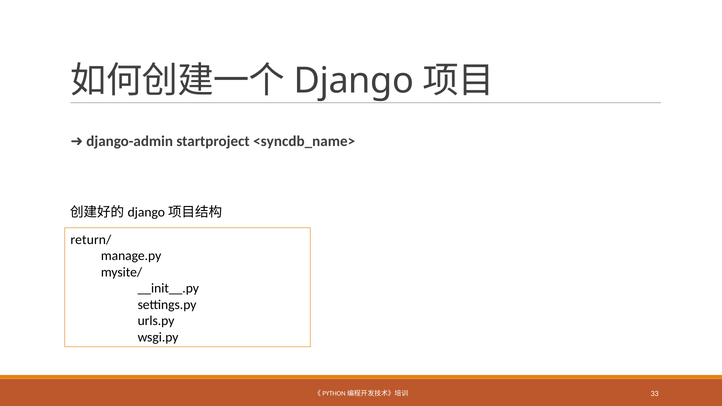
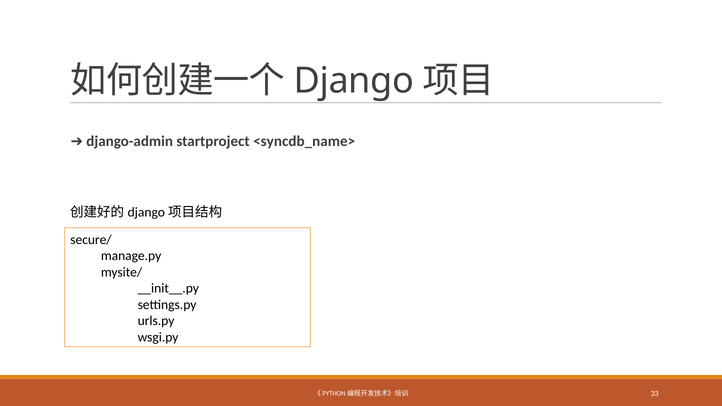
return/: return/ -> secure/
